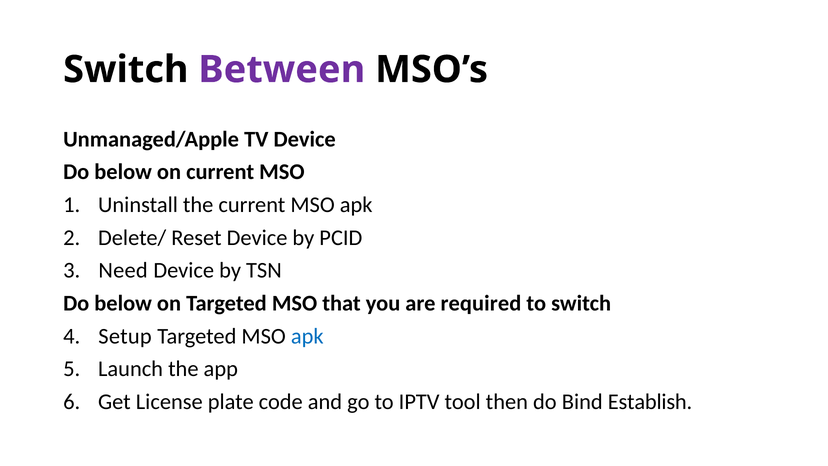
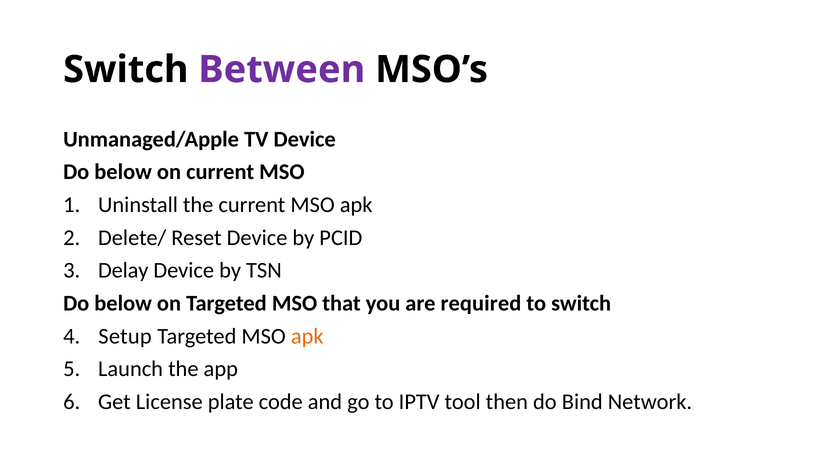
Need: Need -> Delay
apk at (307, 336) colour: blue -> orange
Establish: Establish -> Network
